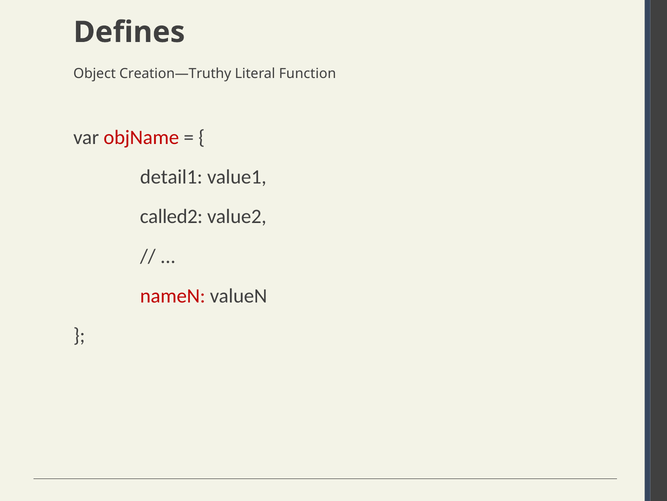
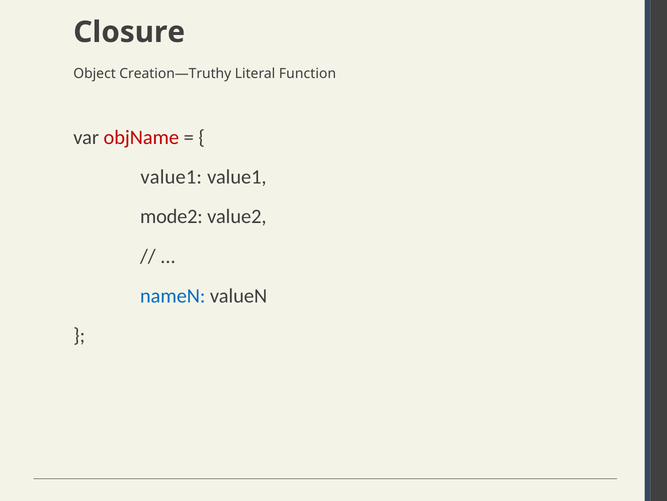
Defines: Defines -> Closure
detail1 at (171, 177): detail1 -> value1
called2: called2 -> mode2
nameN colour: red -> blue
